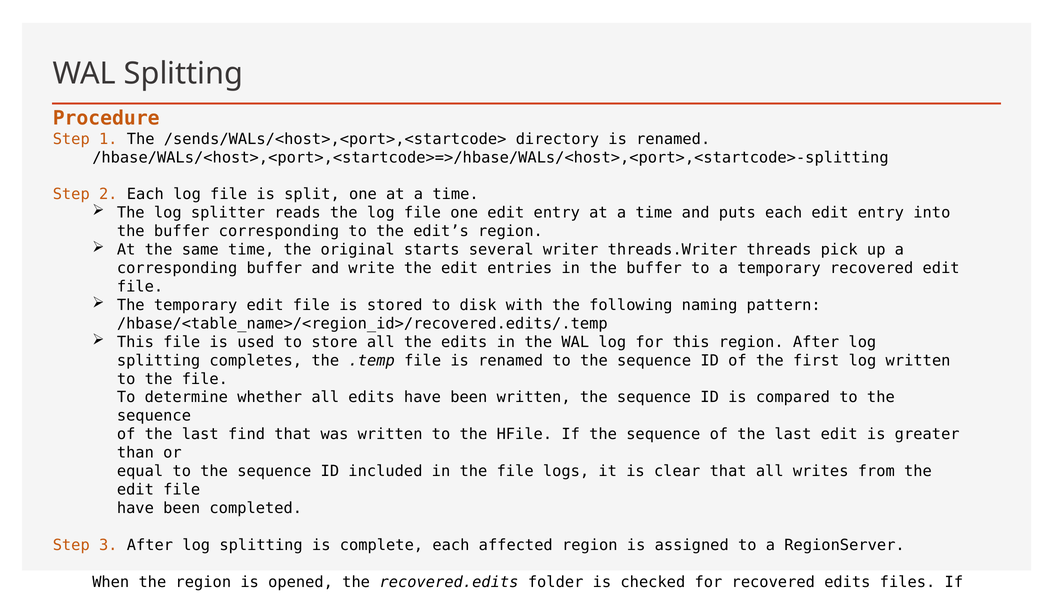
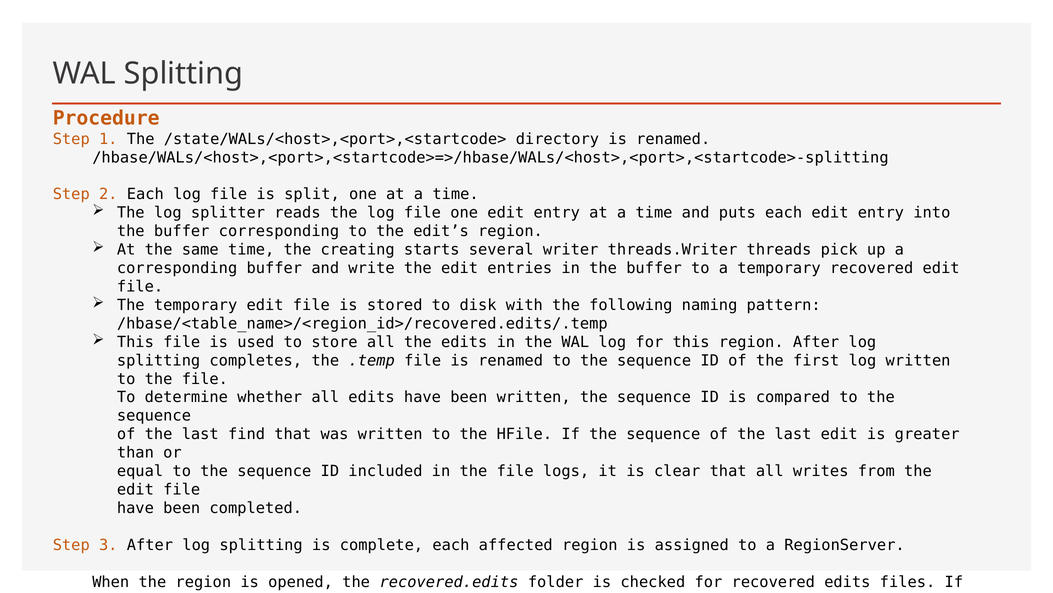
/sends/WALs/<host>,<port>,<startcode>: /sends/WALs/<host>,<port>,<startcode> -> /state/WALs/<host>,<port>,<startcode>
original: original -> creating
